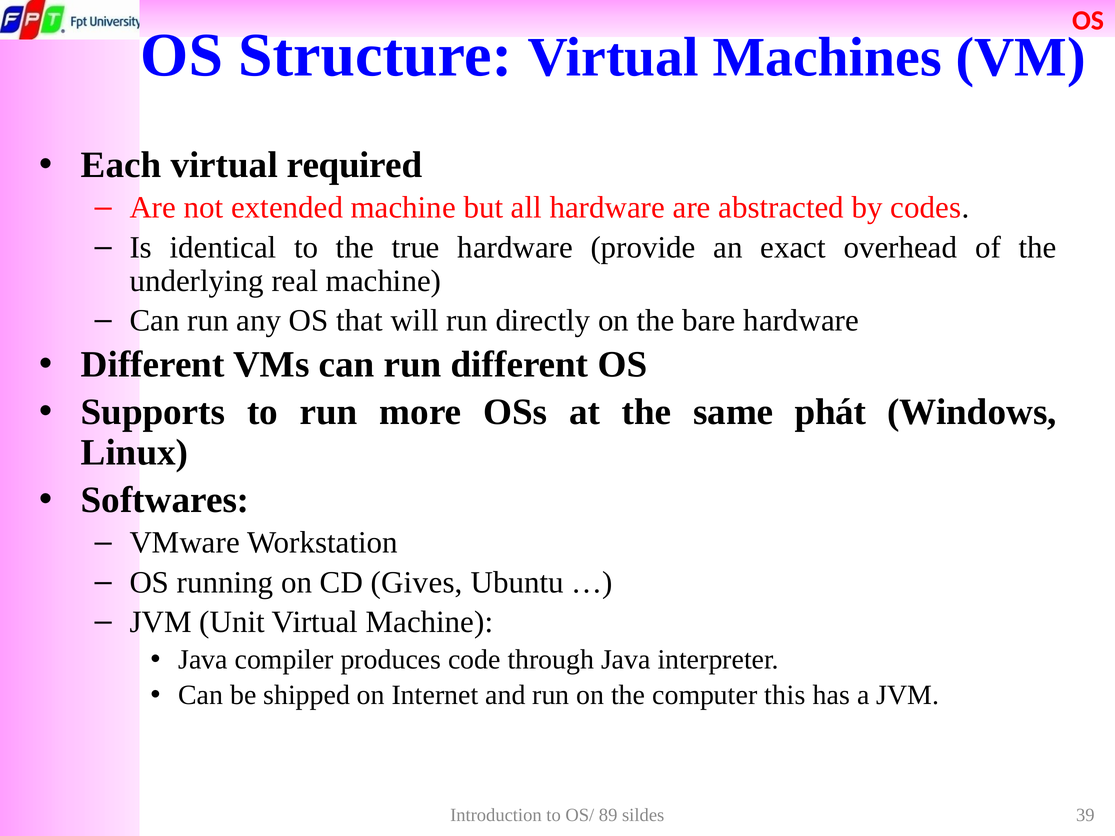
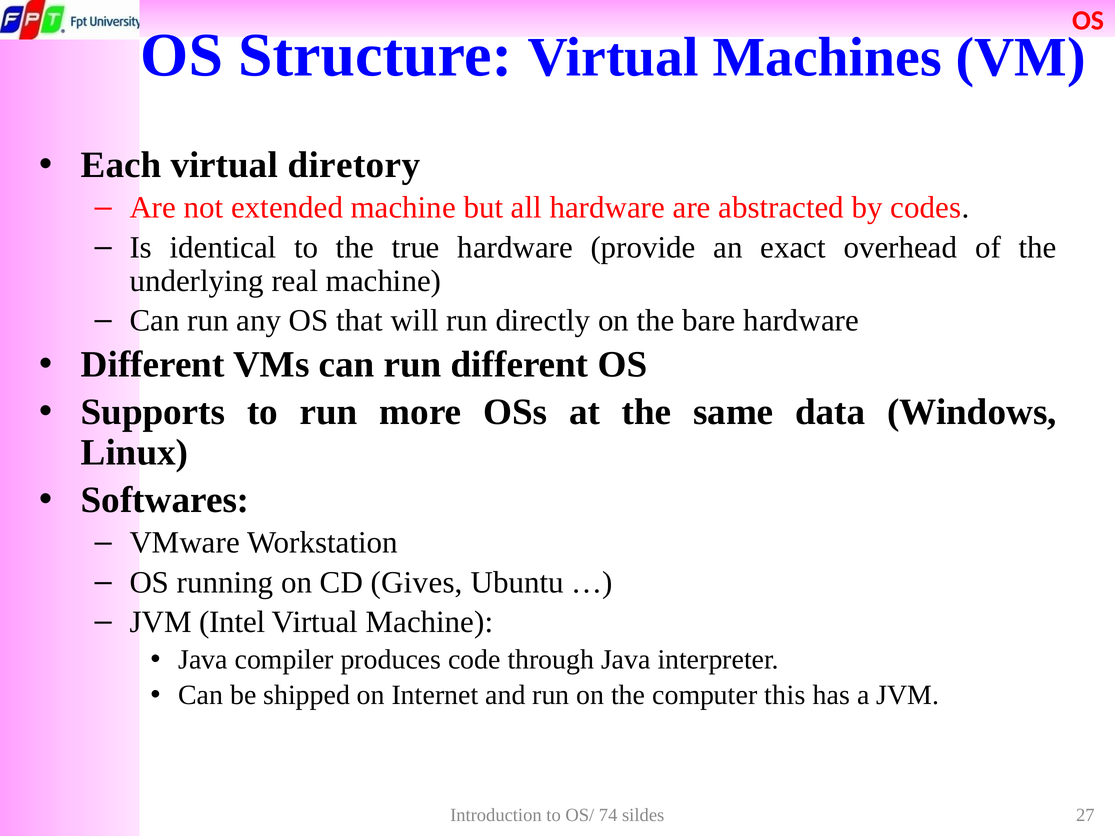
required: required -> diretory
phát: phát -> data
Unit: Unit -> Intel
89: 89 -> 74
39: 39 -> 27
